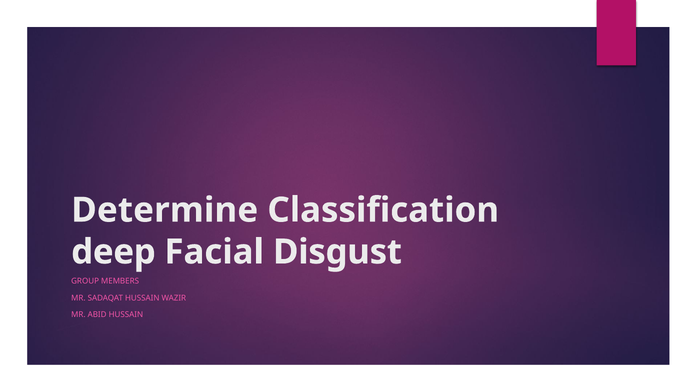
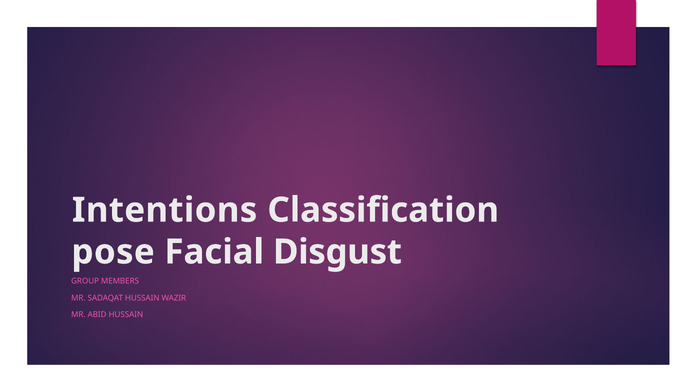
Determine: Determine -> Intentions
deep: deep -> pose
